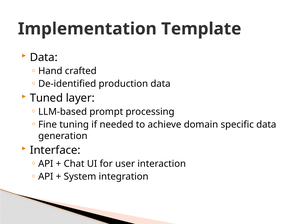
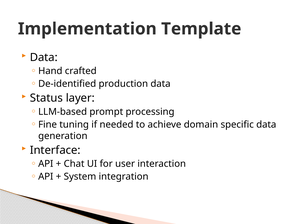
Tuned: Tuned -> Status
